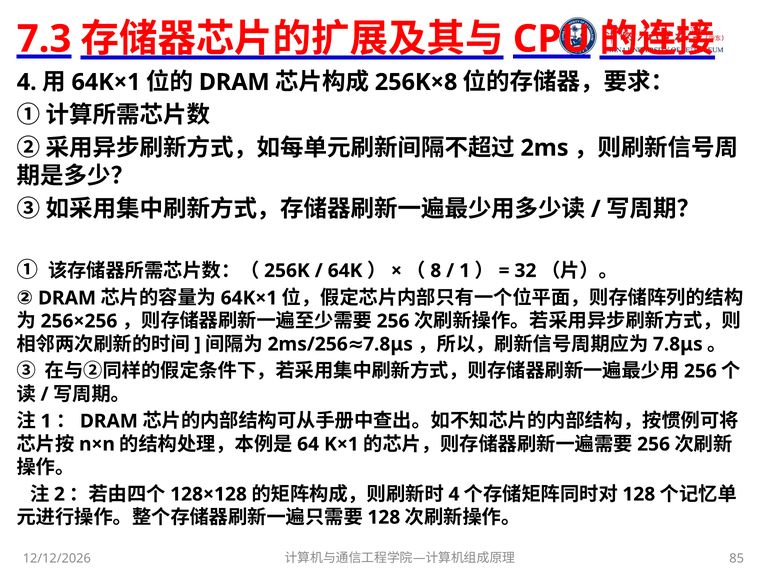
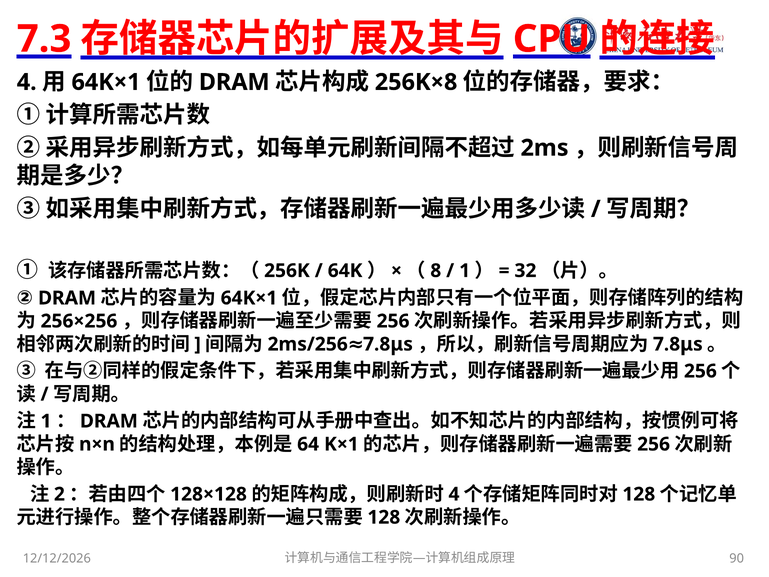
85: 85 -> 90
